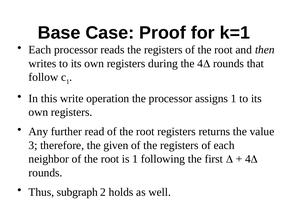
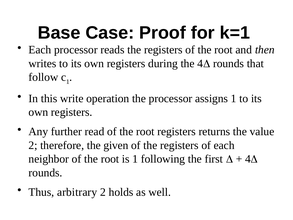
3 at (33, 145): 3 -> 2
subgraph: subgraph -> arbitrary
